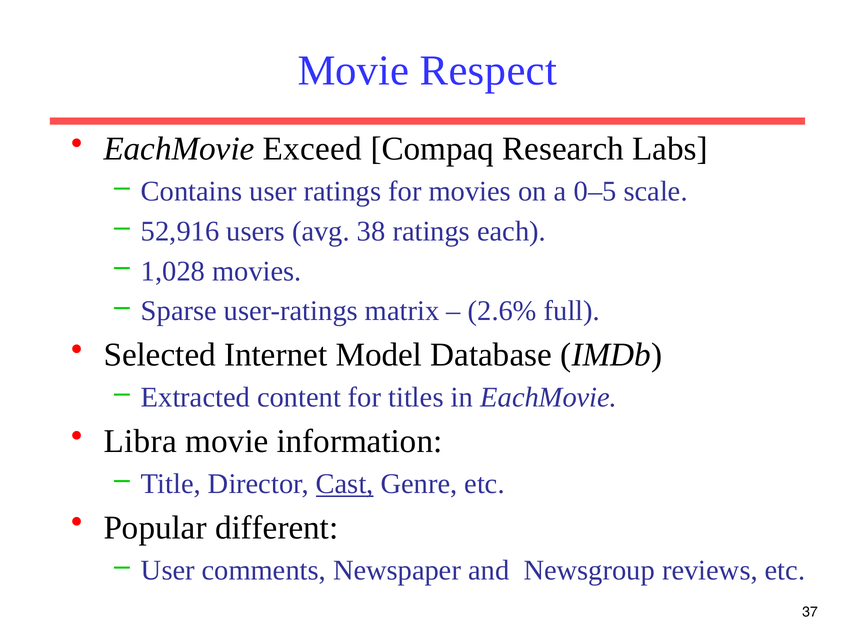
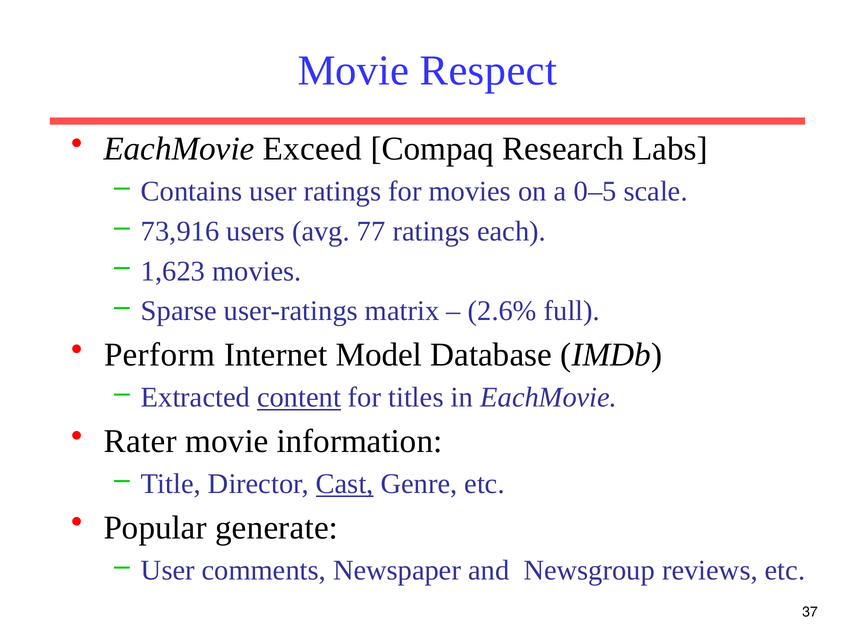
52,916: 52,916 -> 73,916
38: 38 -> 77
1,028: 1,028 -> 1,623
Selected: Selected -> Perform
content underline: none -> present
Libra: Libra -> Rater
different: different -> generate
